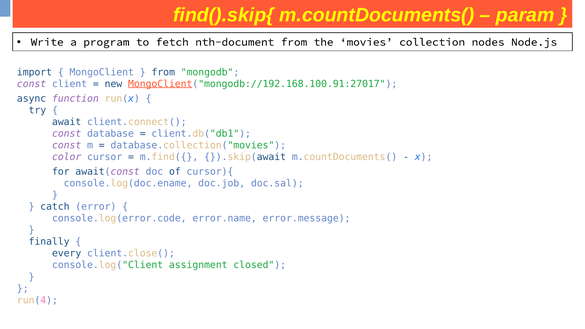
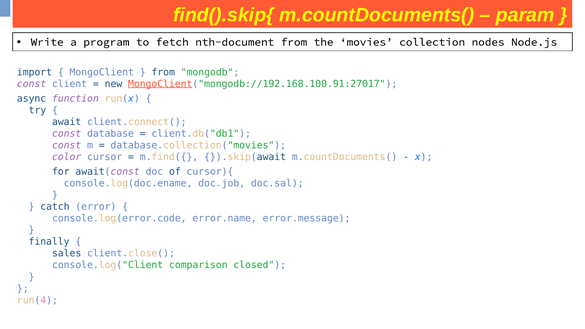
every: every -> sales
assignment: assignment -> comparison
